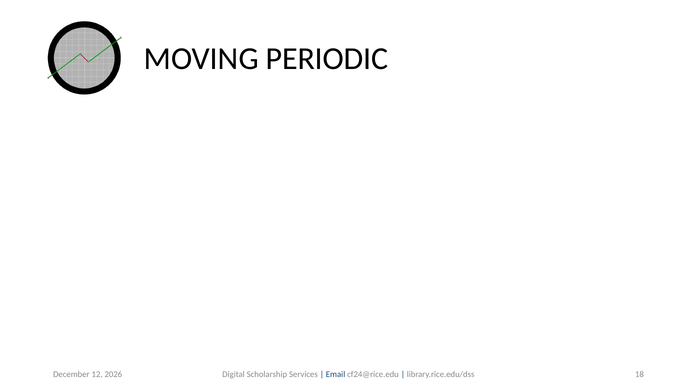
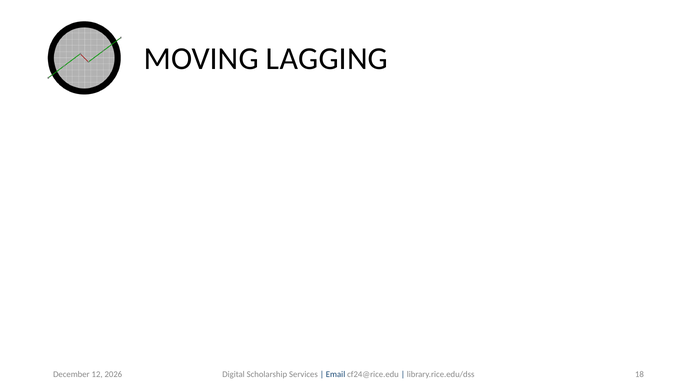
PERIODIC: PERIODIC -> LAGGING
